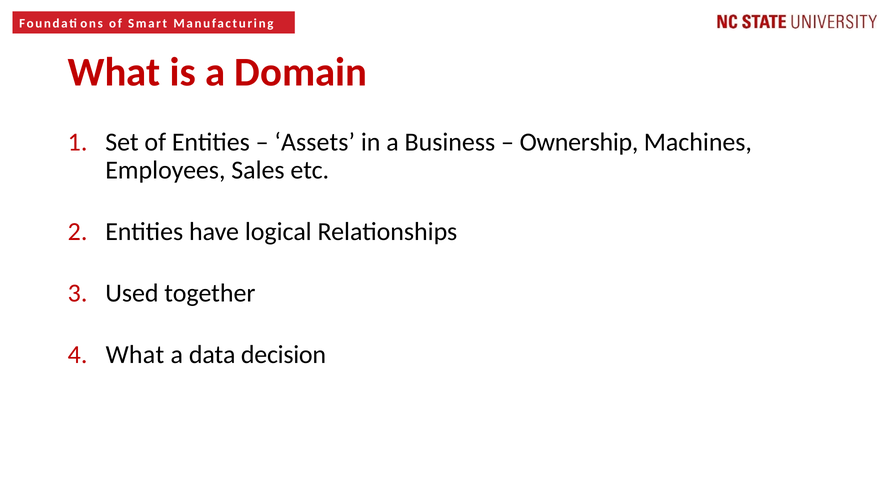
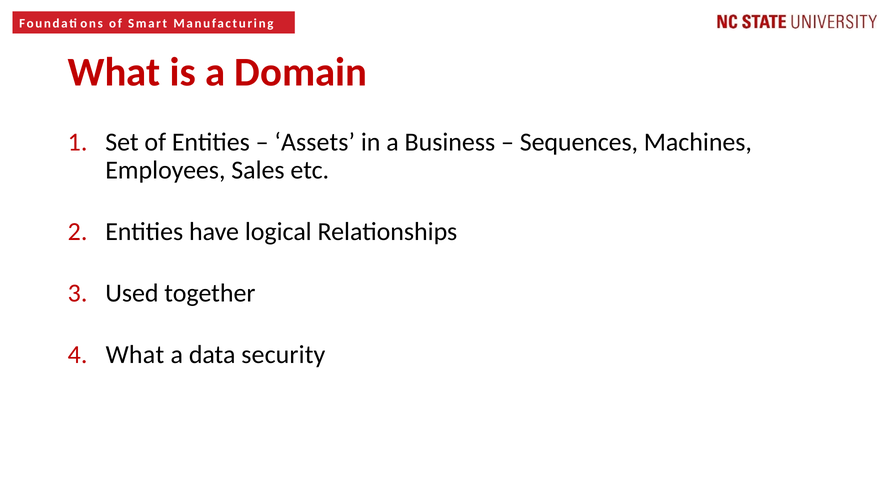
Ownership: Ownership -> Sequences
decision: decision -> security
